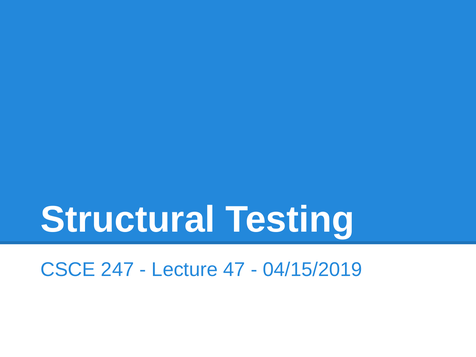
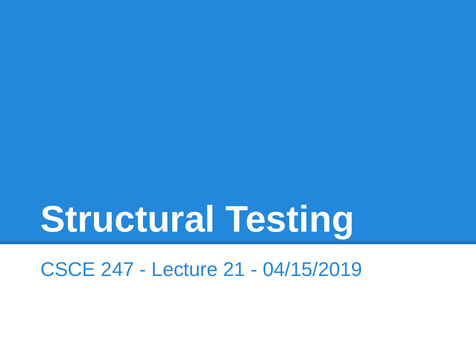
47: 47 -> 21
